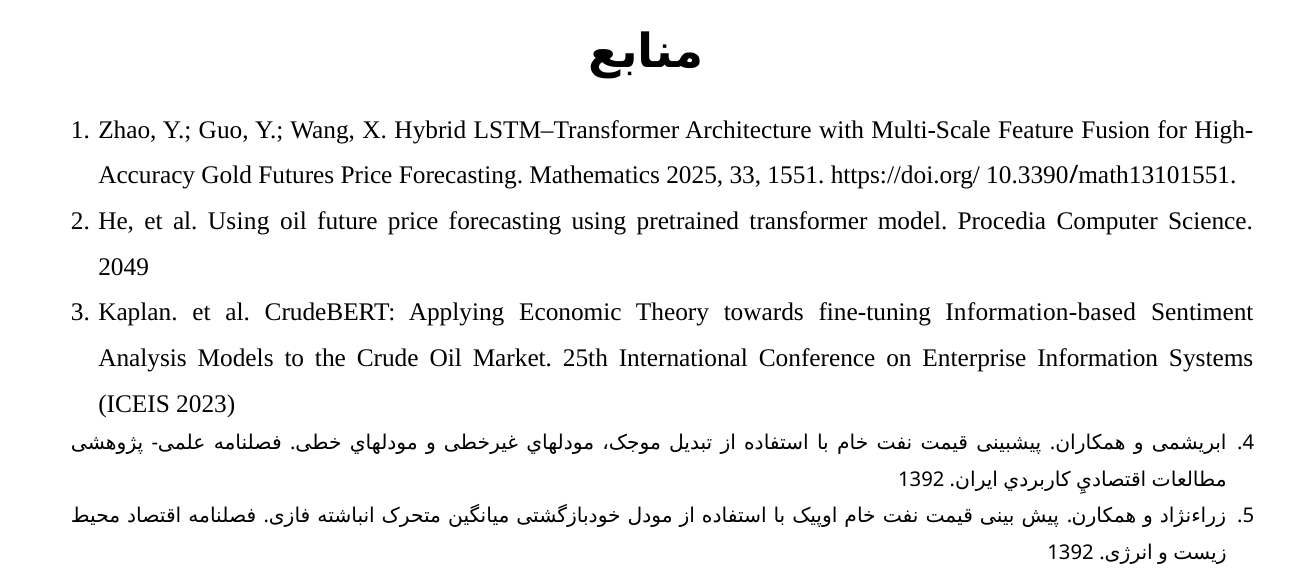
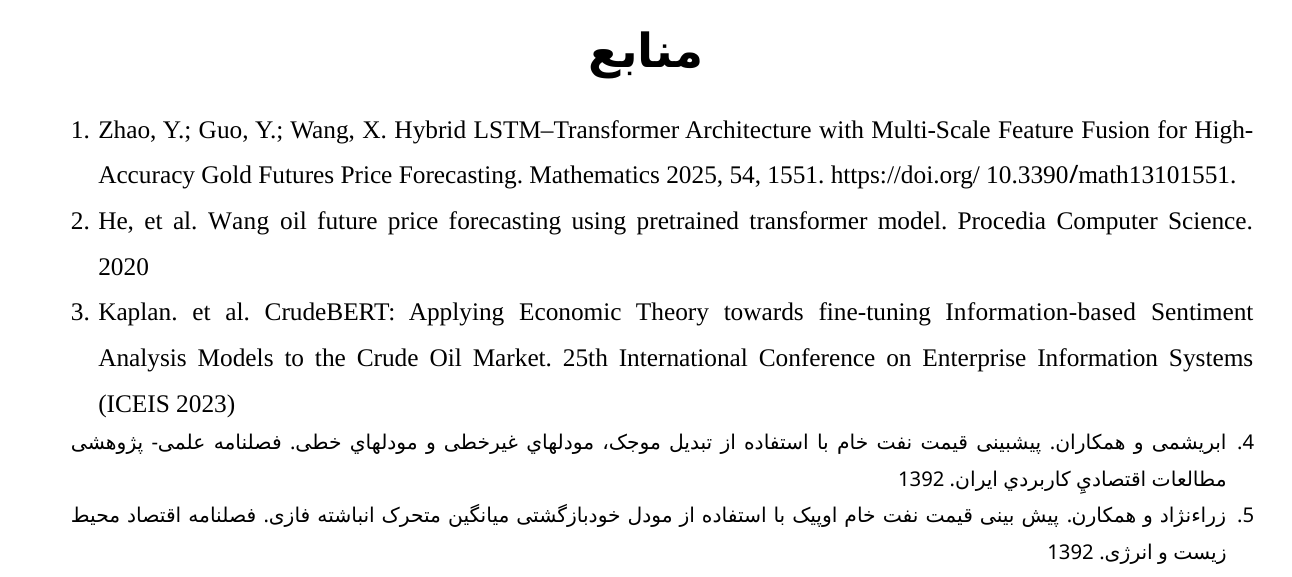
33: 33 -> 54
al Using: Using -> Wang
2049: 2049 -> 2020
